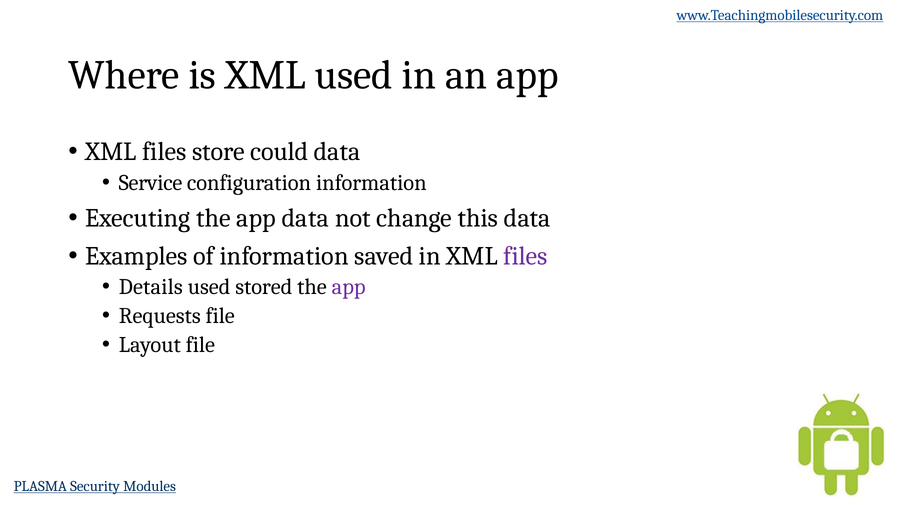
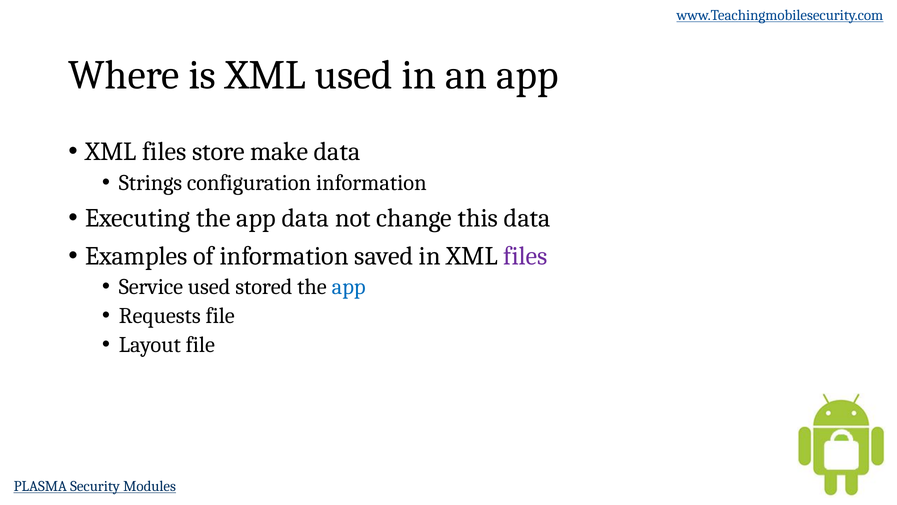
could: could -> make
Service: Service -> Strings
Details: Details -> Service
app at (349, 287) colour: purple -> blue
